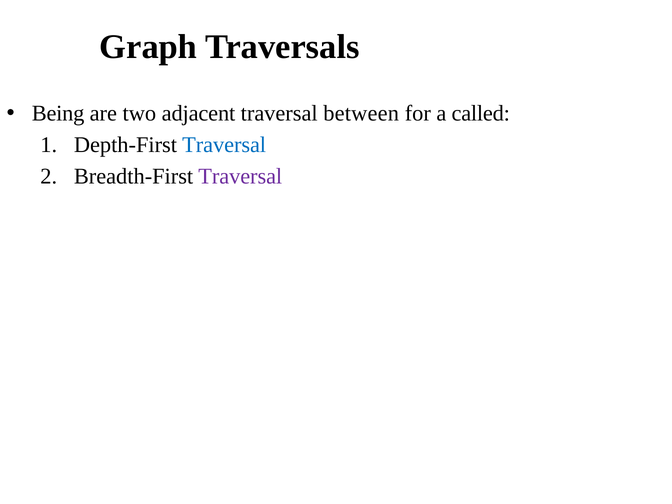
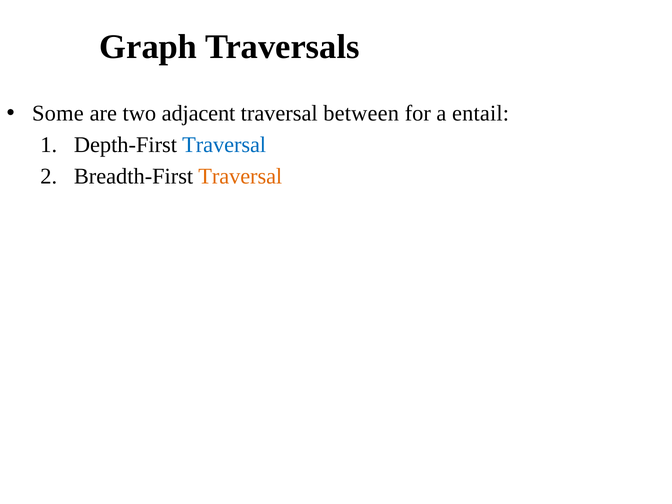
Being: Being -> Some
called: called -> entail
Traversal at (240, 176) colour: purple -> orange
